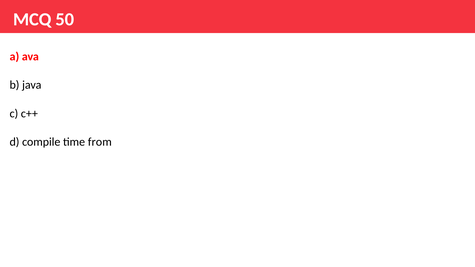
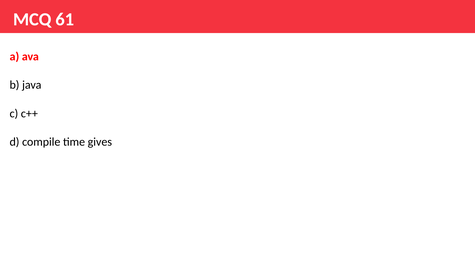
50: 50 -> 61
from: from -> gives
